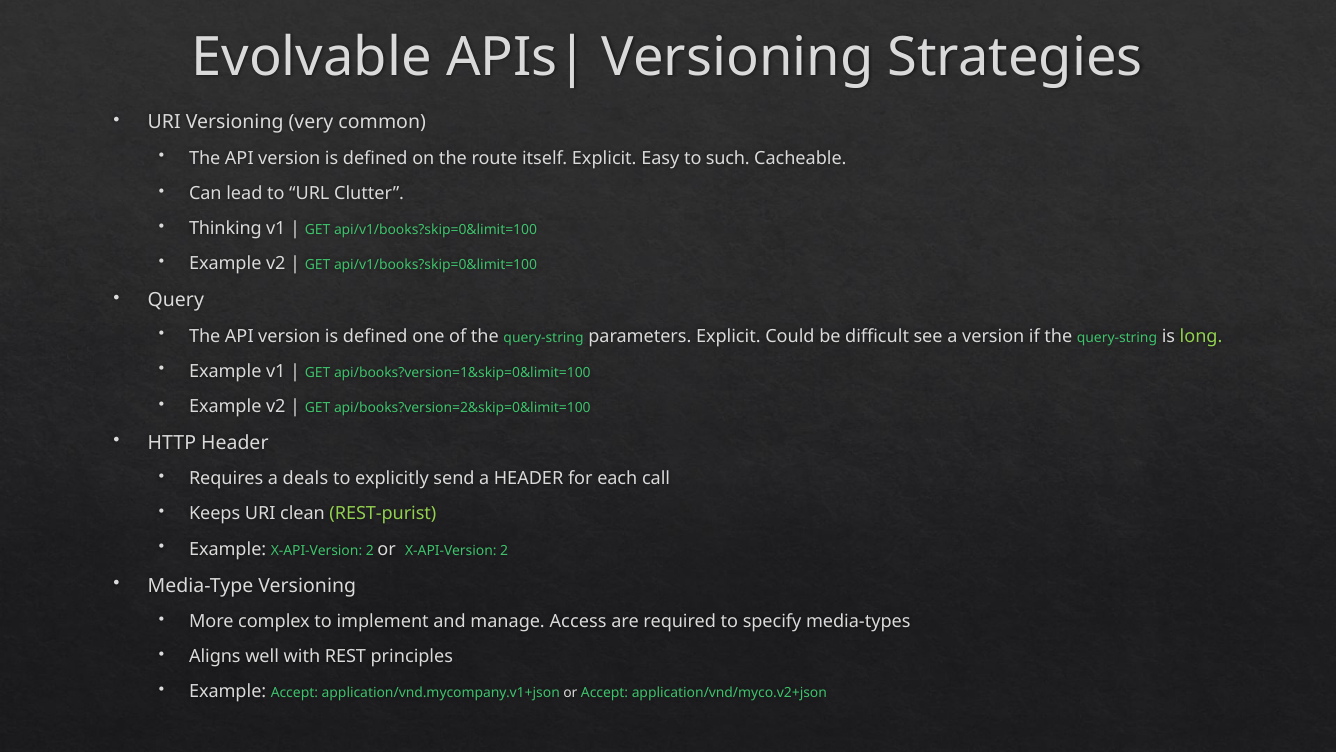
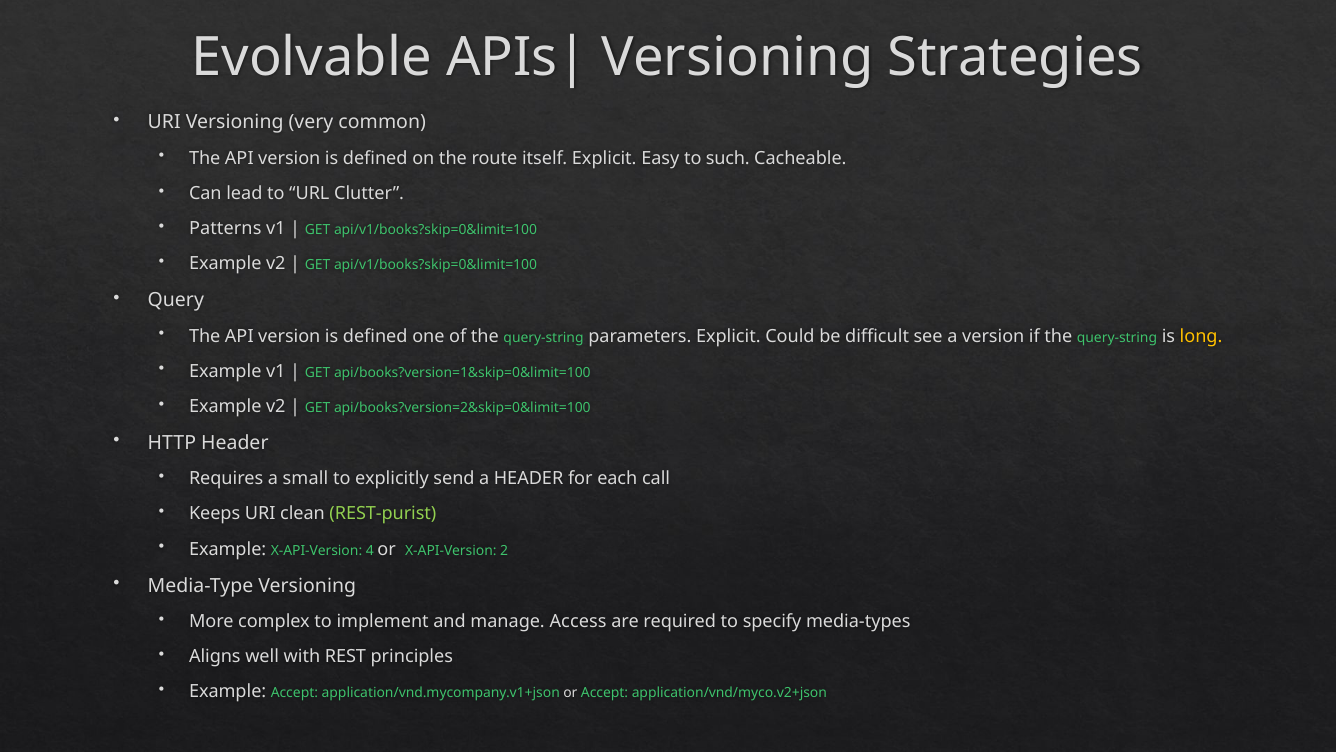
Thinking: Thinking -> Patterns
long colour: light green -> yellow
deals: deals -> small
Example X-API-Version 2: 2 -> 4
